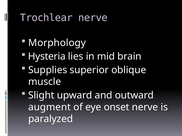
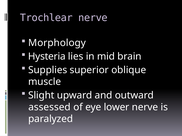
augment: augment -> assessed
onset: onset -> lower
